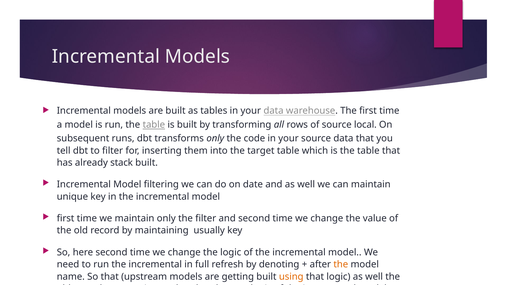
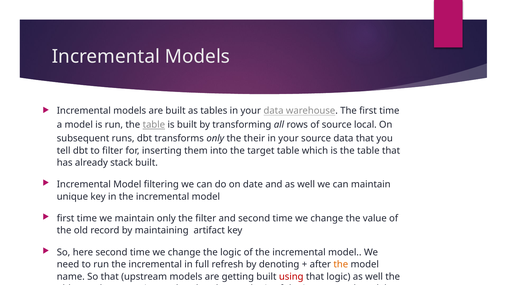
code: code -> their
usually: usually -> artifact
using colour: orange -> red
